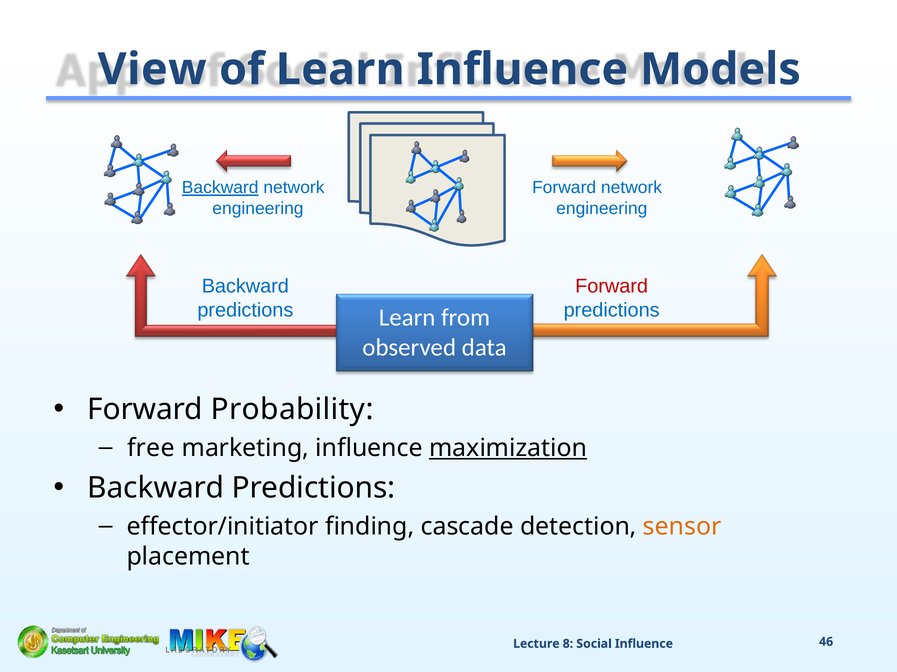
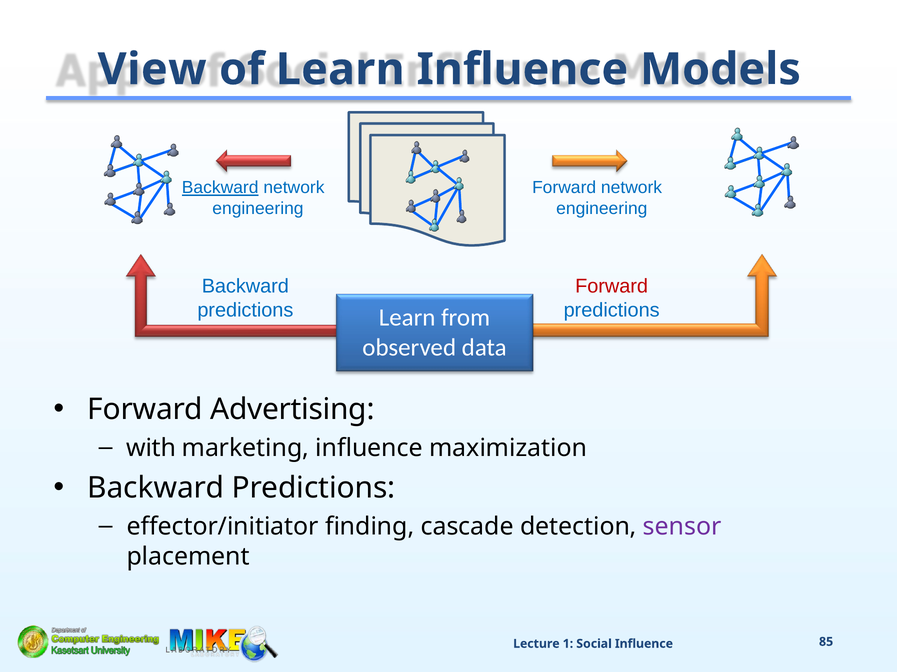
Probability: Probability -> Advertising
free: free -> with
maximization underline: present -> none
sensor colour: orange -> purple
8: 8 -> 1
46: 46 -> 85
